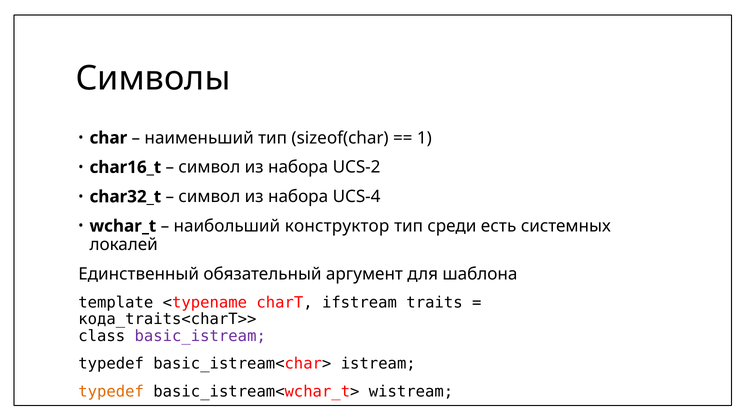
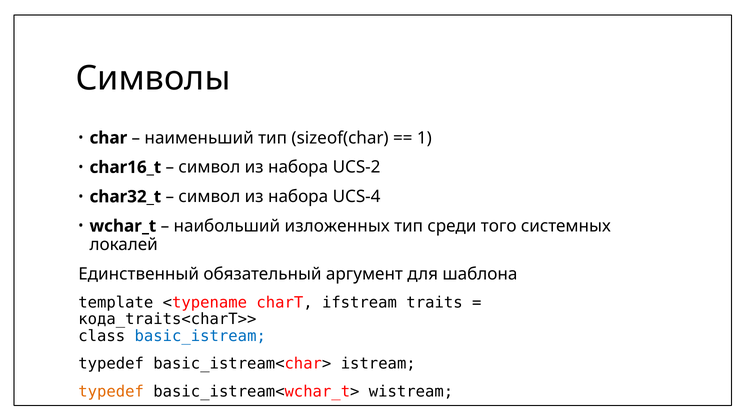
конструктор: конструктор -> изложенных
есть: есть -> того
basic_istream colour: purple -> blue
